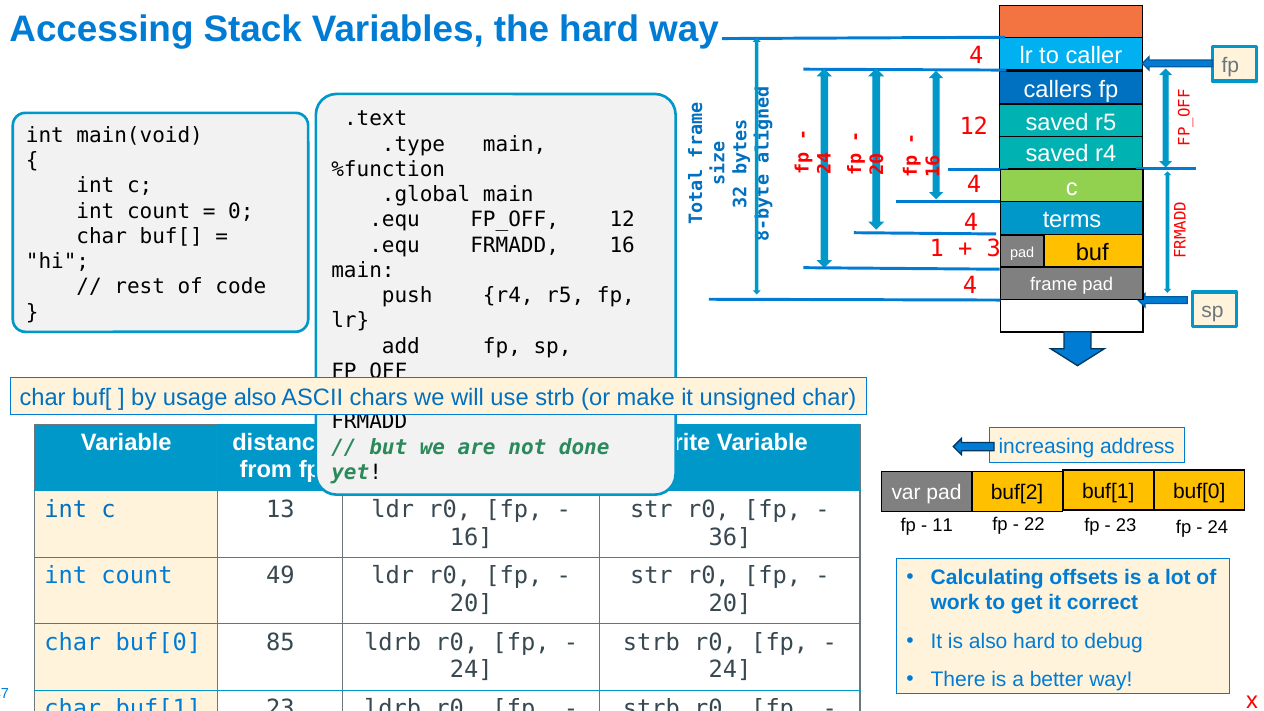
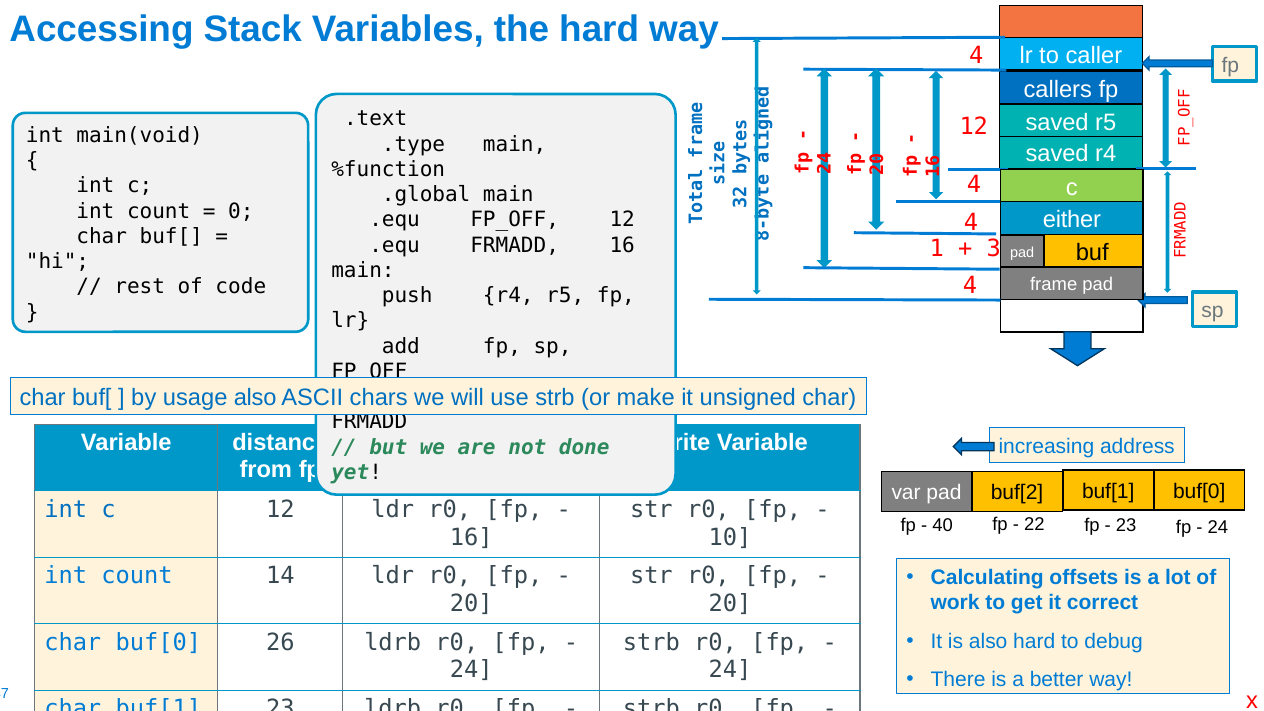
terms: terms -> either
c 13: 13 -> 12
11: 11 -> 40
36: 36 -> 10
49: 49 -> 14
85: 85 -> 26
